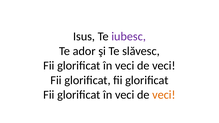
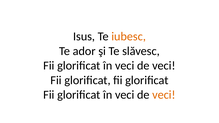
iubesc colour: purple -> orange
